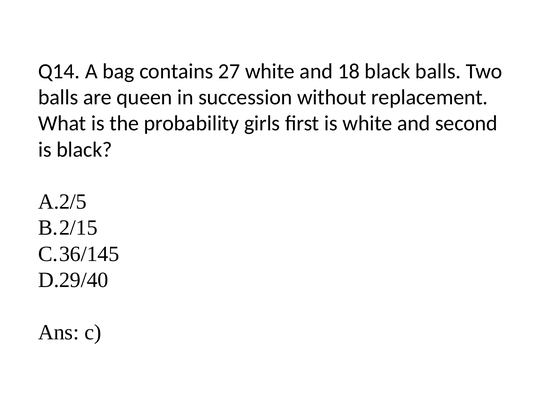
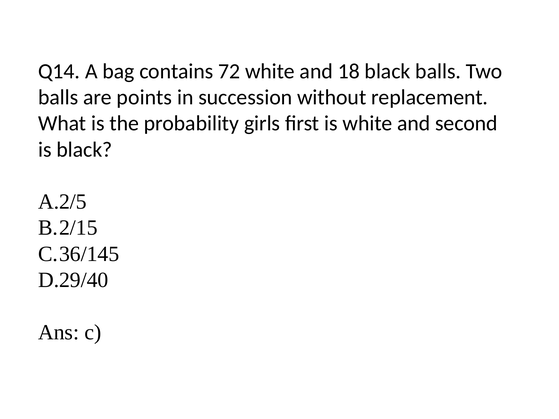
27: 27 -> 72
queen: queen -> points
